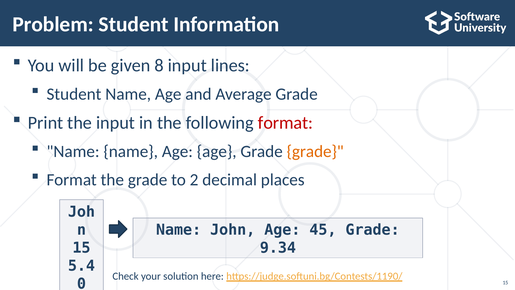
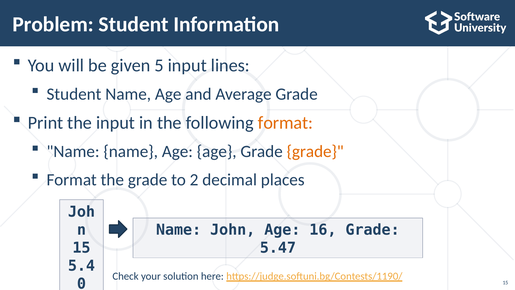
8: 8 -> 5
format at (285, 123) colour: red -> orange
45: 45 -> 16
9.34: 9.34 -> 5.47
